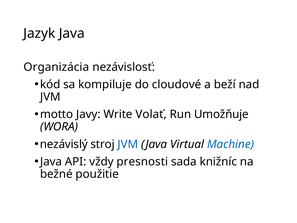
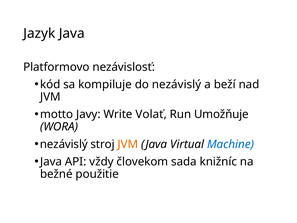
Organizácia: Organizácia -> Platformovo
do cloudové: cloudové -> nezávislý
JVM at (128, 144) colour: blue -> orange
presnosti: presnosti -> človekom
